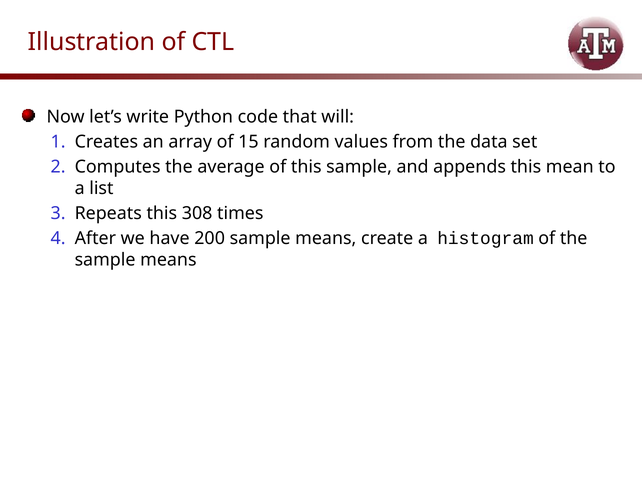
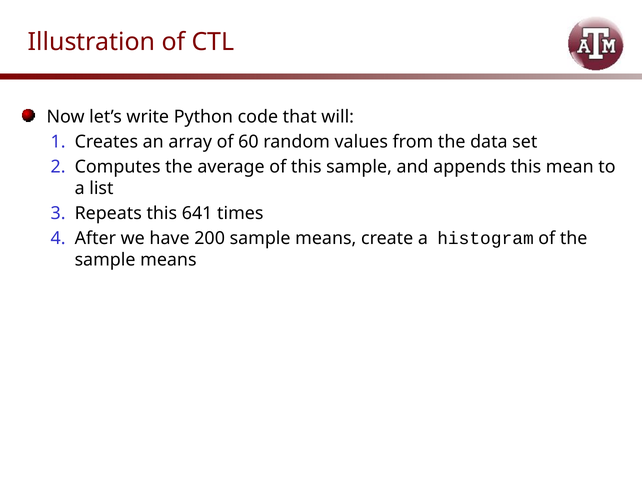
15: 15 -> 60
308: 308 -> 641
